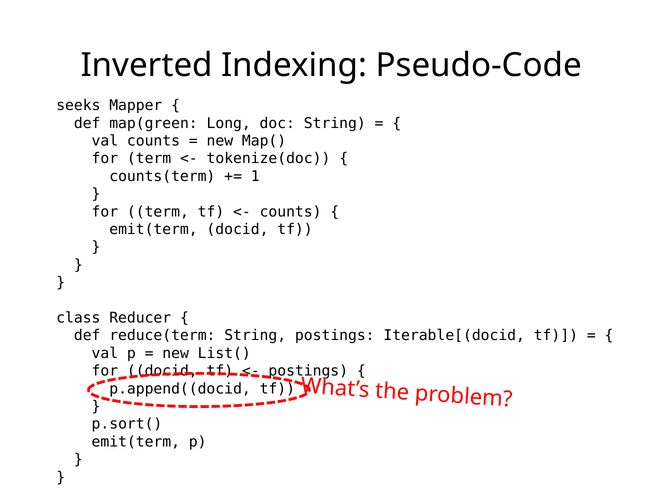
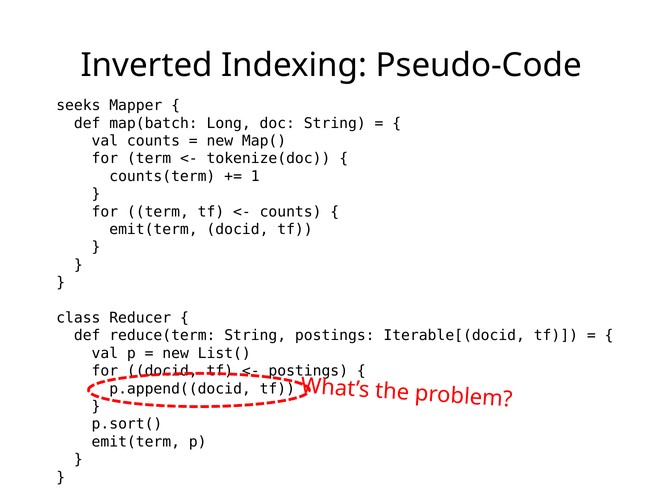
map(green: map(green -> map(batch
